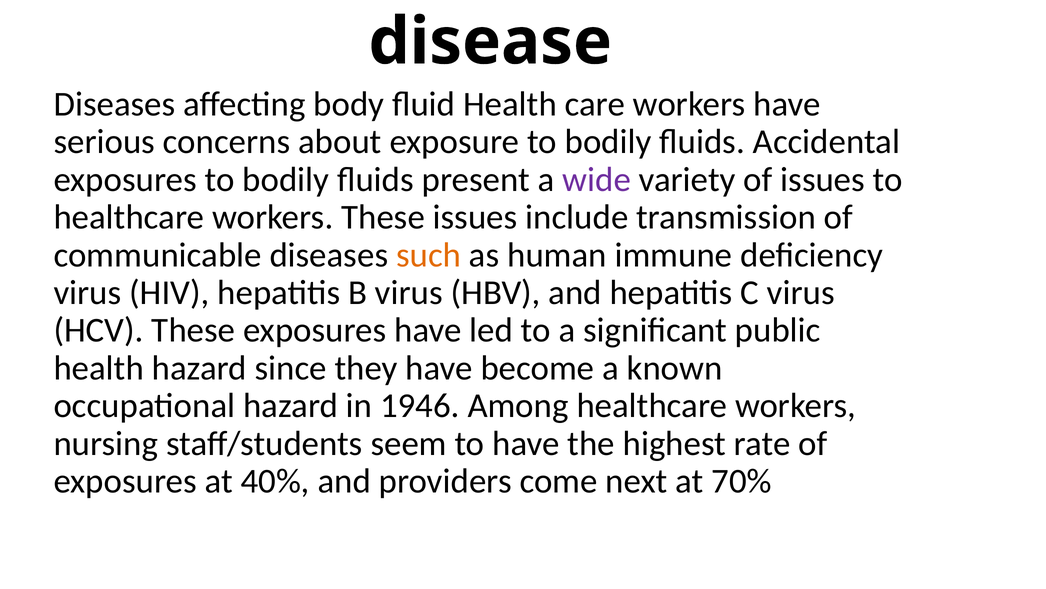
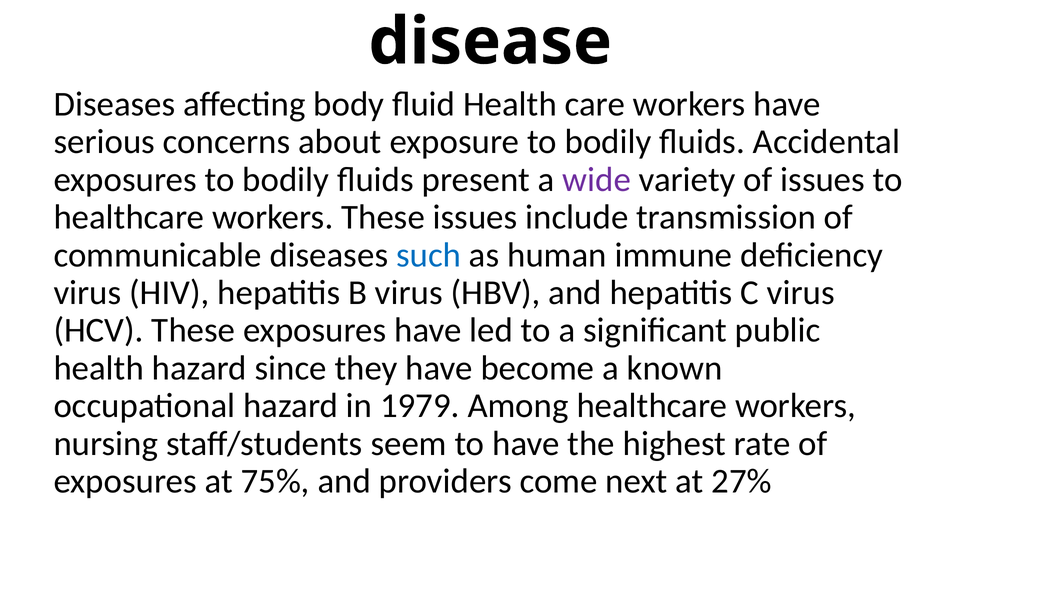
such colour: orange -> blue
1946: 1946 -> 1979
40%: 40% -> 75%
70%: 70% -> 27%
